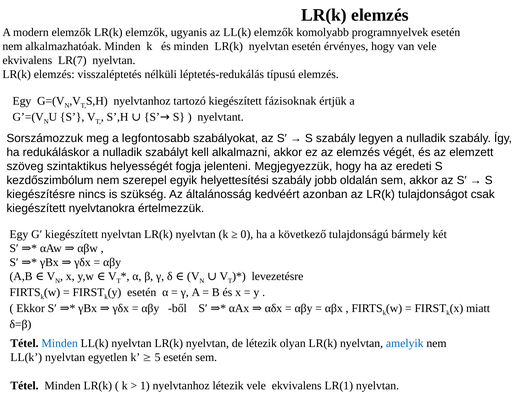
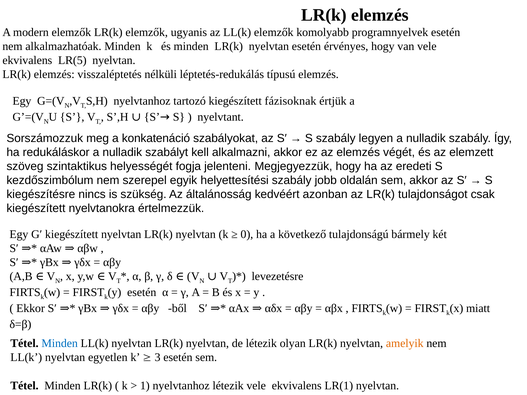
LR(7: LR(7 -> LR(5
legfontosabb: legfontosabb -> konkatenáció
amelyik colour: blue -> orange
5: 5 -> 3
